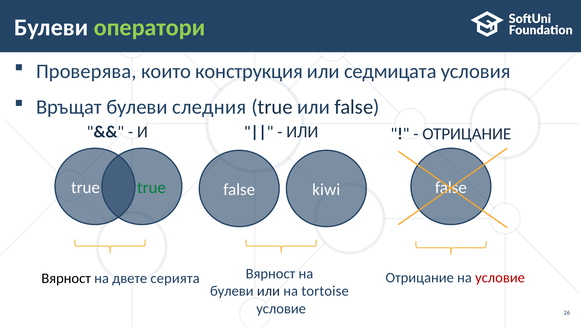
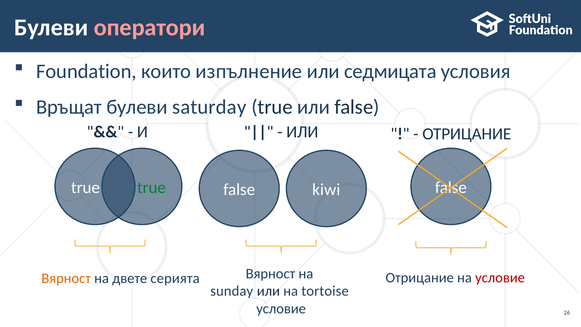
оператори colour: light green -> pink
Проверява: Проверява -> Foundation
конструкция: конструкция -> изпълнение
следния: следния -> saturday
Вярност at (66, 278) colour: black -> orange
булеви at (232, 291): булеви -> sunday
